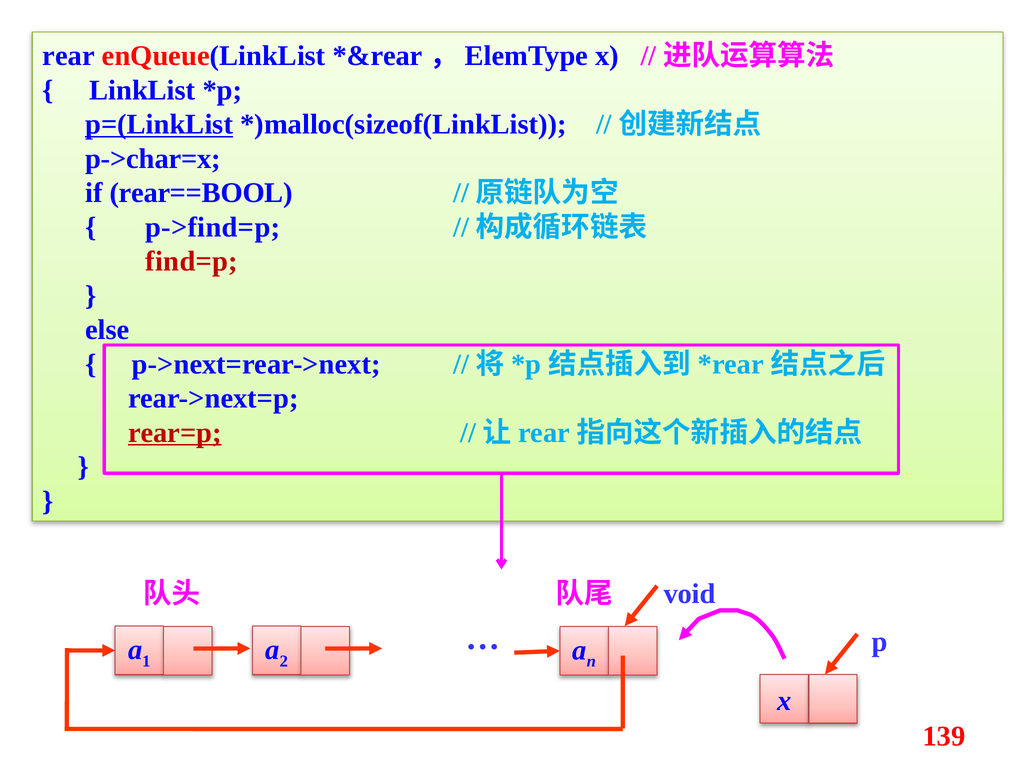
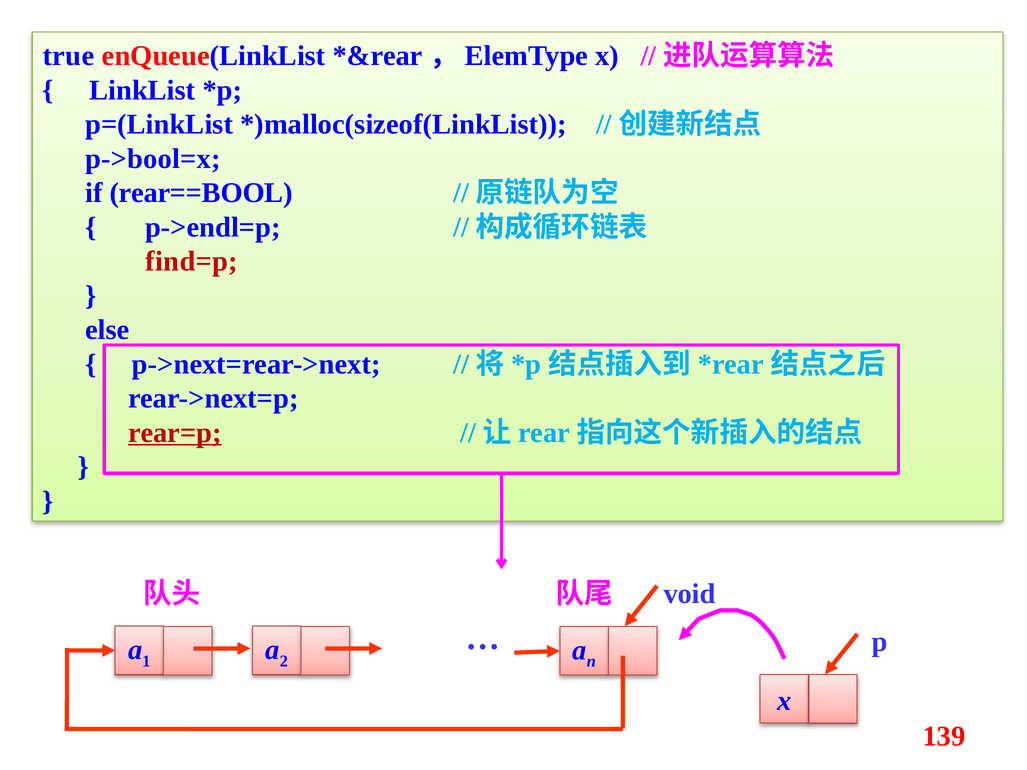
rear: rear -> true
p=(LinkList underline: present -> none
p->char=x: p->char=x -> p->bool=x
p->find=p: p->find=p -> p->endl=p
